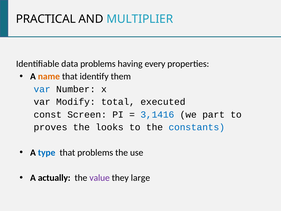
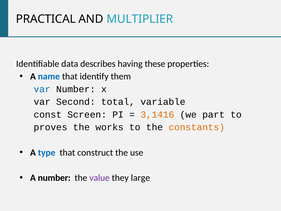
data problems: problems -> describes
every: every -> these
name colour: orange -> blue
Modify: Modify -> Second
executed: executed -> variable
3,1416 colour: blue -> orange
looks: looks -> works
constants colour: blue -> orange
that problems: problems -> construct
A actually: actually -> number
